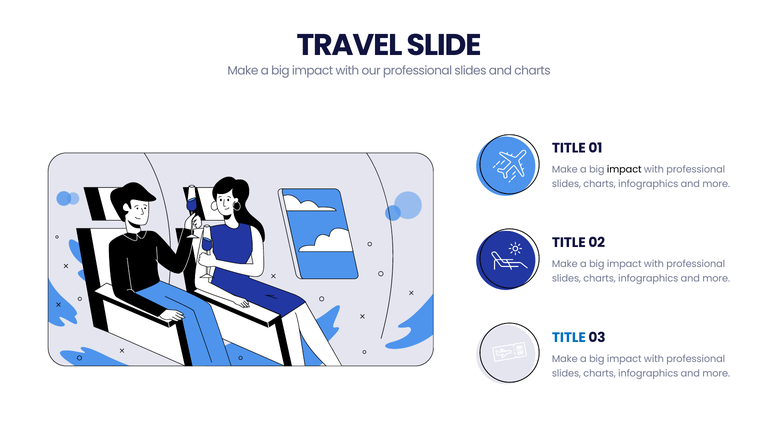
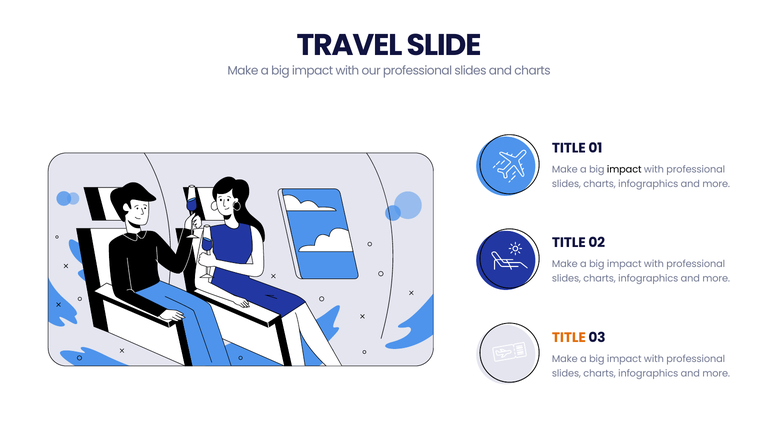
TITLE at (569, 338) colour: blue -> orange
